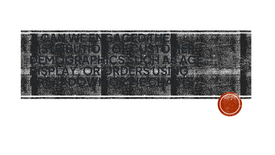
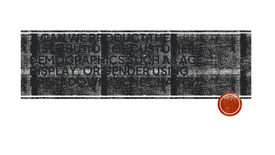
ENGAGED: ENGAGED -> PRODUCT
ORDERS: ORDERS -> GENDER
